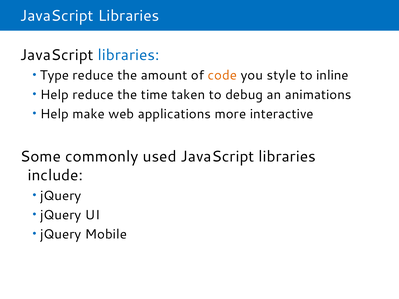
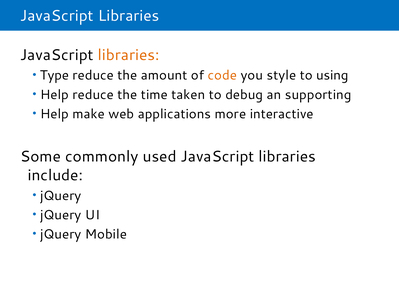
libraries at (129, 55) colour: blue -> orange
inline: inline -> using
animations: animations -> supporting
